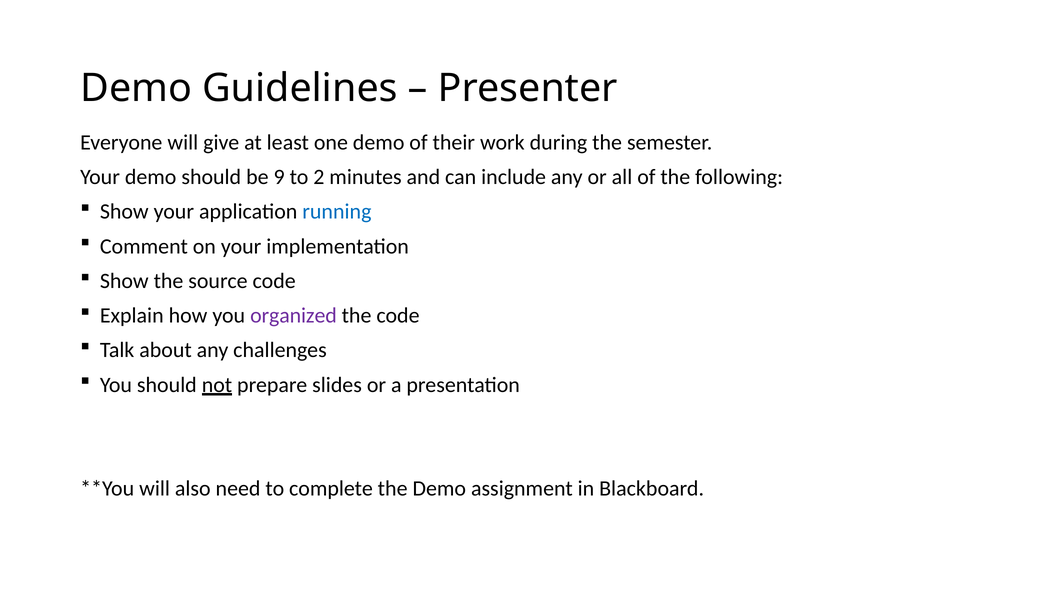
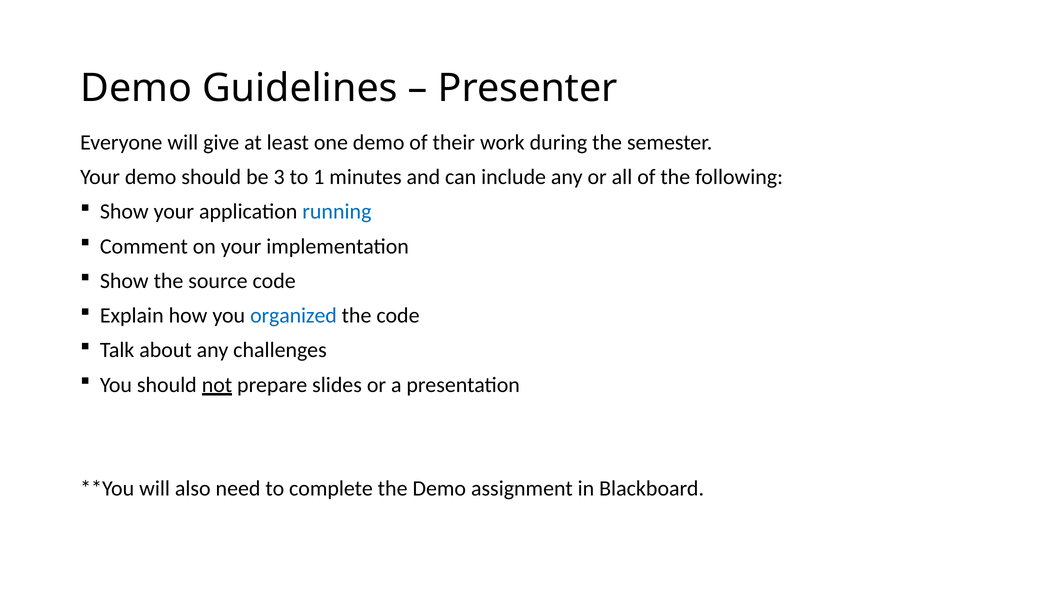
9: 9 -> 3
2: 2 -> 1
organized colour: purple -> blue
